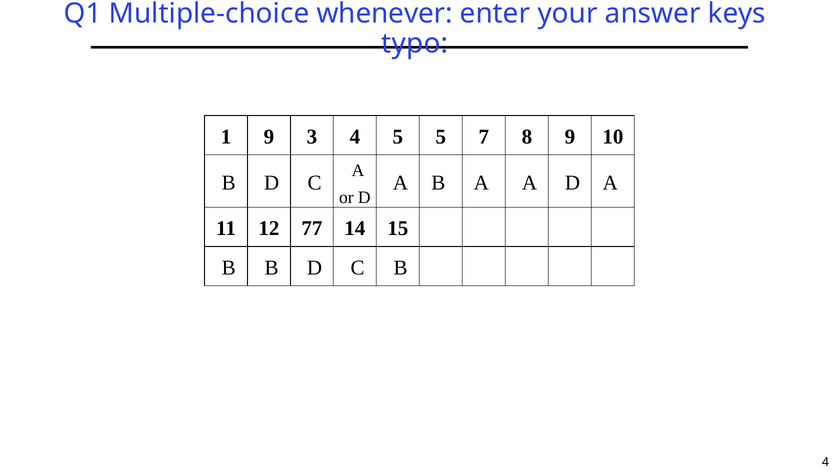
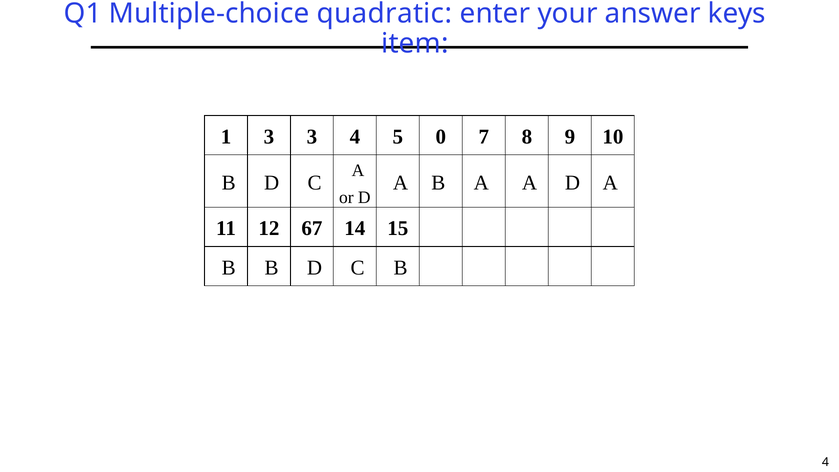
whenever: whenever -> quadratic
typo: typo -> item
1 9: 9 -> 3
5 5: 5 -> 0
77: 77 -> 67
